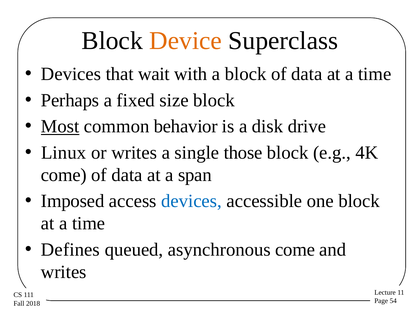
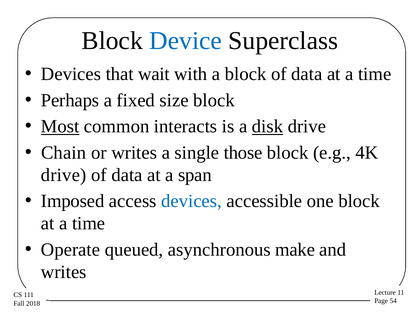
Device colour: orange -> blue
behavior: behavior -> interacts
disk underline: none -> present
Linux: Linux -> Chain
come at (64, 175): come -> drive
Defines: Defines -> Operate
asynchronous come: come -> make
